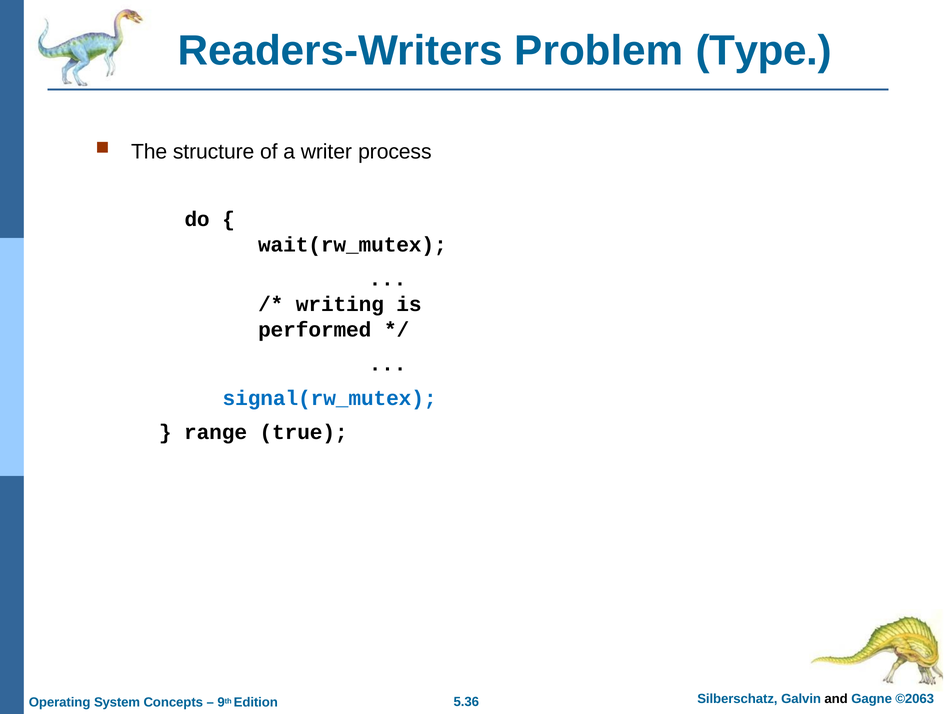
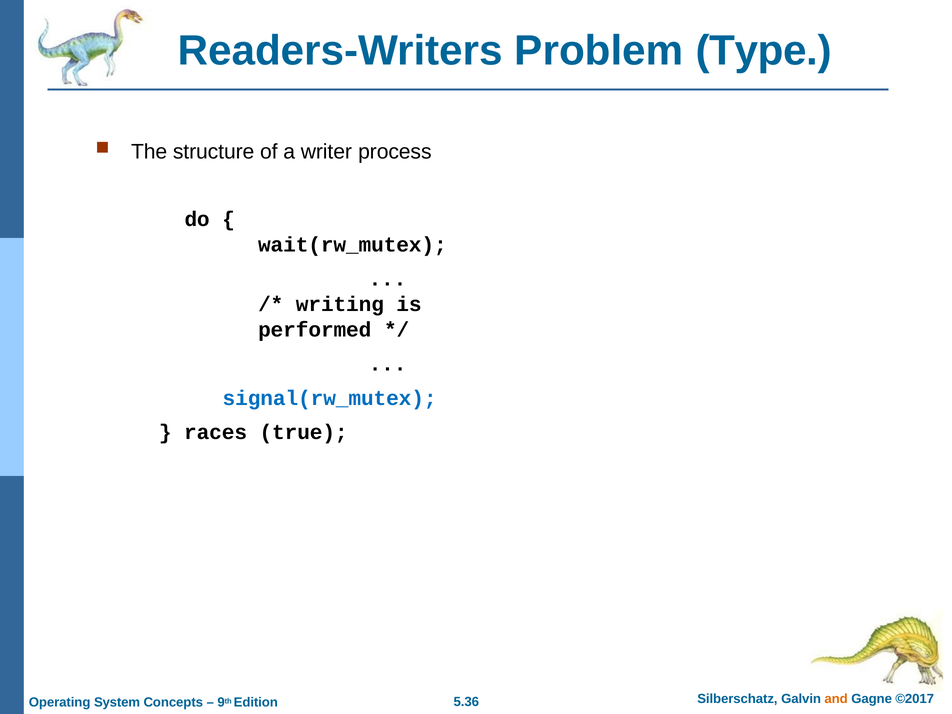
range: range -> races
and colour: black -> orange
©2063: ©2063 -> ©2017
